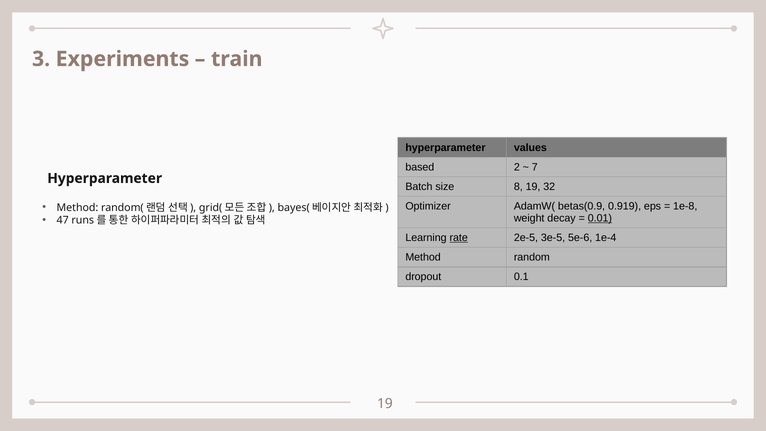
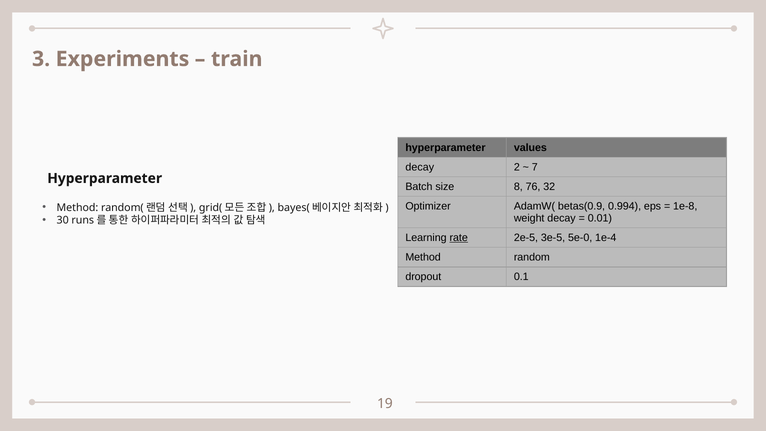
based at (420, 167): based -> decay
8 19: 19 -> 76
0.919: 0.919 -> 0.994
0.01 underline: present -> none
47: 47 -> 30
5e-6: 5e-6 -> 5e-0
